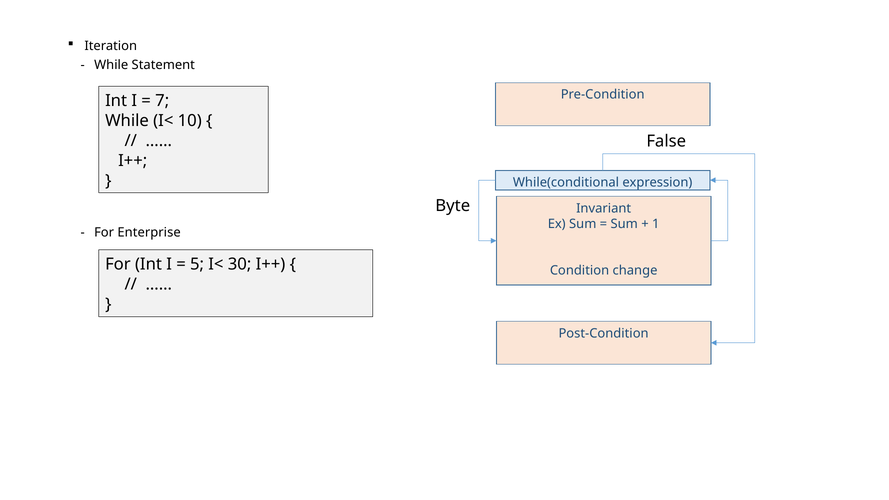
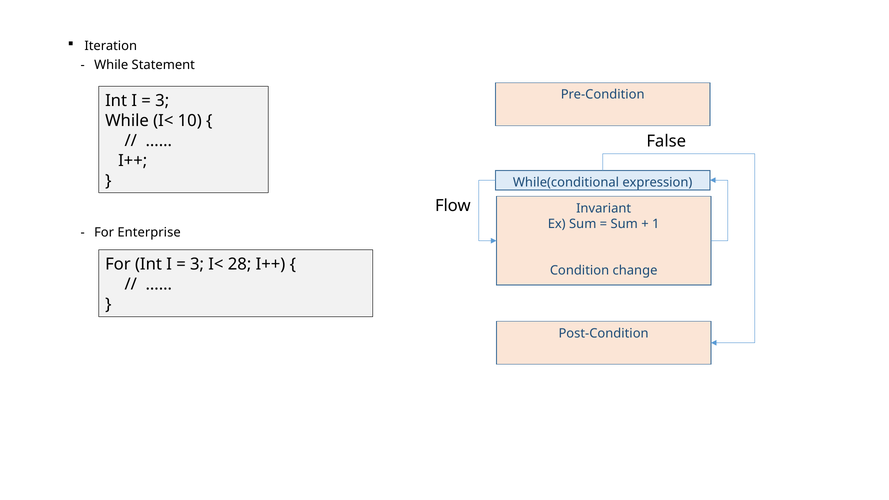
7 at (162, 101): 7 -> 3
Byte: Byte -> Flow
5 at (197, 264): 5 -> 3
30: 30 -> 28
